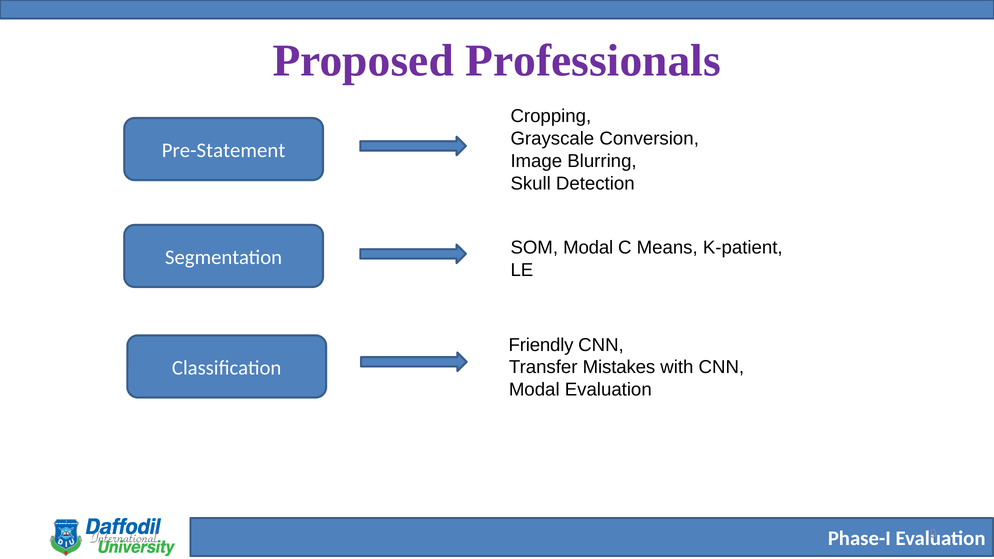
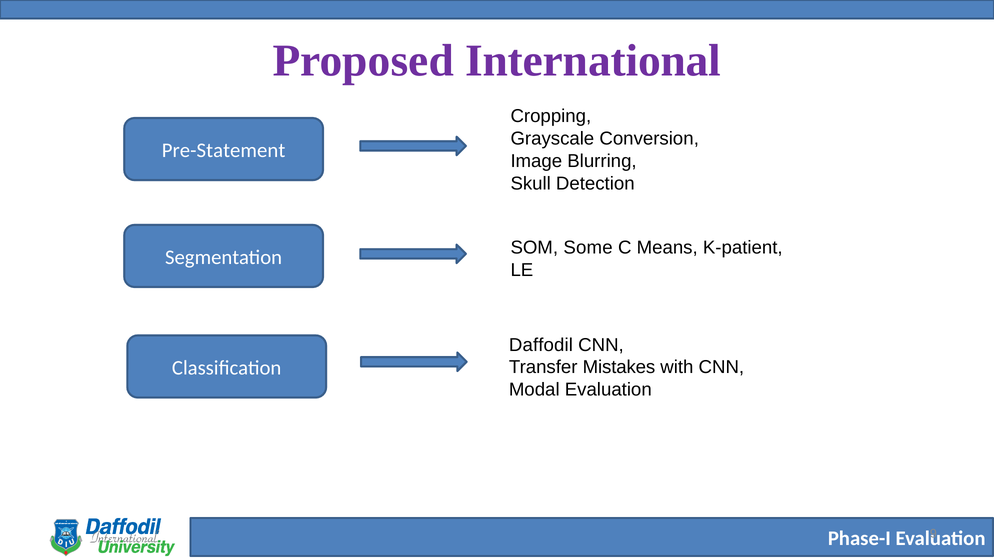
Professionals: Professionals -> International
SOM Modal: Modal -> Some
Friendly: Friendly -> Daffodil
